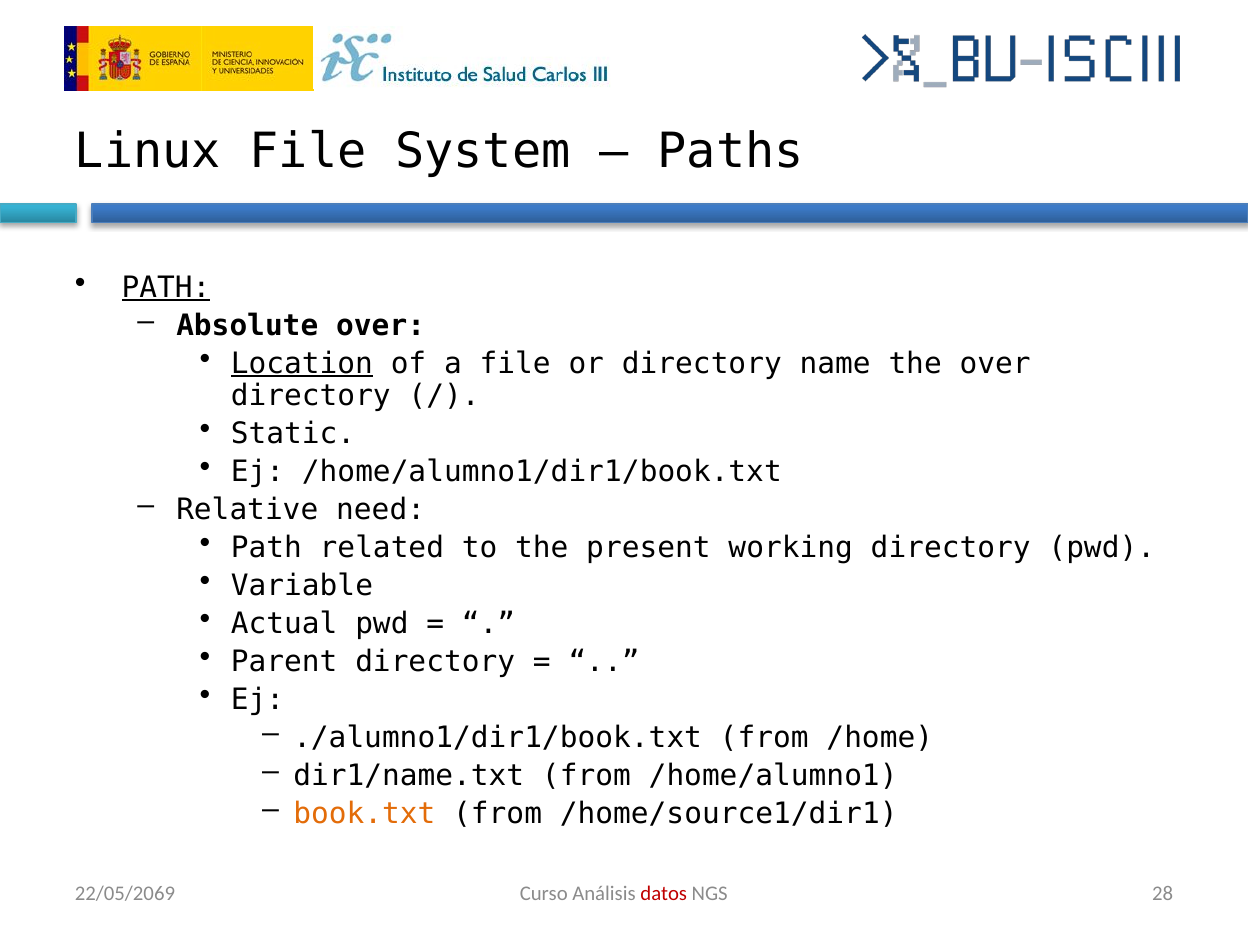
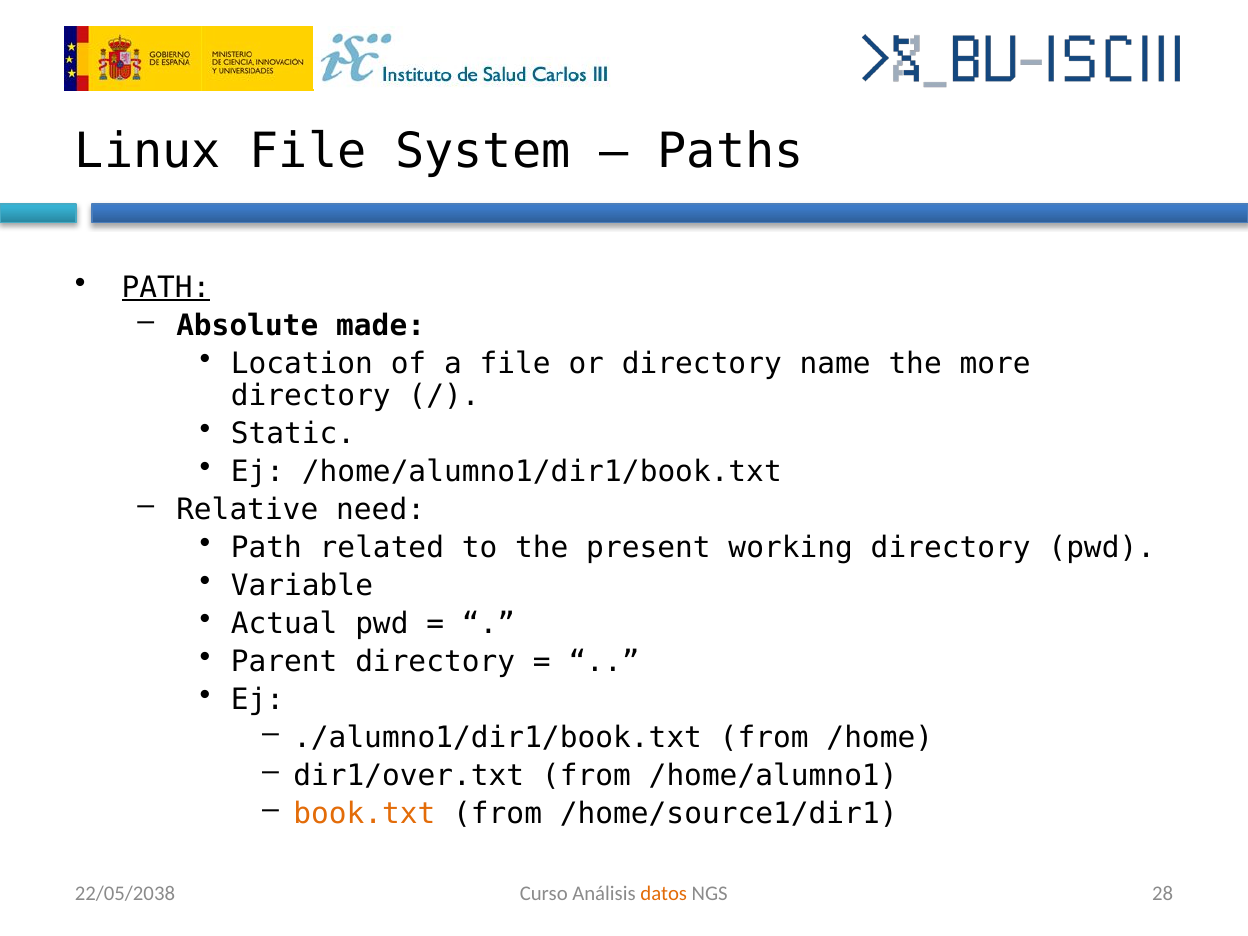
Absolute over: over -> made
Location underline: present -> none
the over: over -> more
dir1/name.txt: dir1/name.txt -> dir1/over.txt
22/05/2069: 22/05/2069 -> 22/05/2038
datos colour: red -> orange
